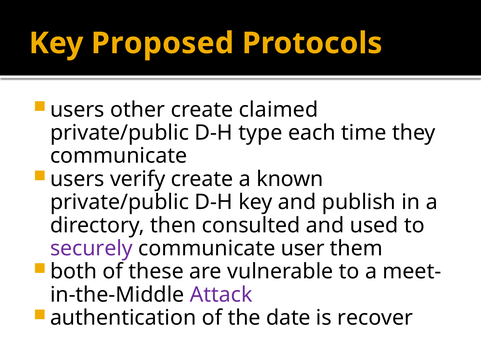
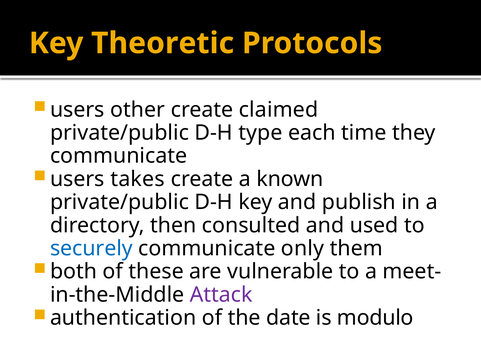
Proposed: Proposed -> Theoretic
verify: verify -> takes
securely colour: purple -> blue
user: user -> only
recover: recover -> modulo
